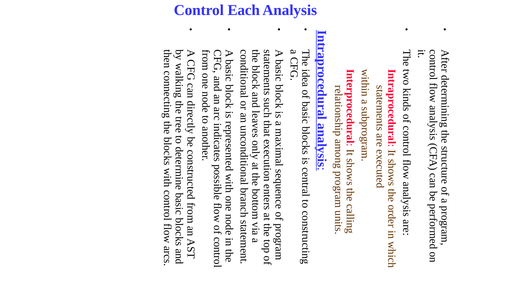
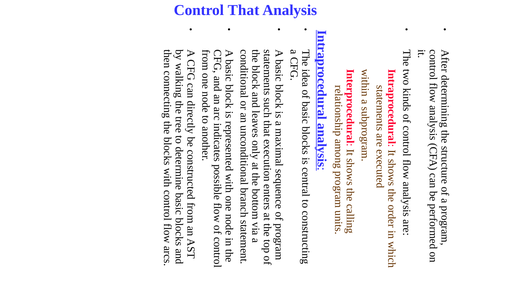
Each: Each -> That
